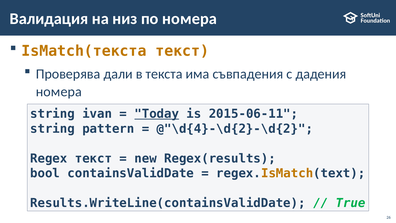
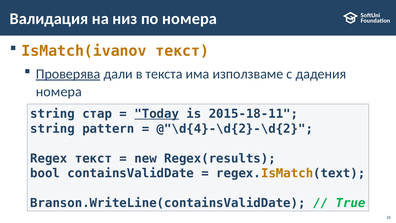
IsMatch(текста: IsMatch(текста -> IsMatch(ivanov
Проверява underline: none -> present
съвпадения: съвпадения -> използваме
ivan: ivan -> стар
2015-06-11: 2015-06-11 -> 2015-18-11
Results.WriteLine(containsValidDate: Results.WriteLine(containsValidDate -> Branson.WriteLine(containsValidDate
